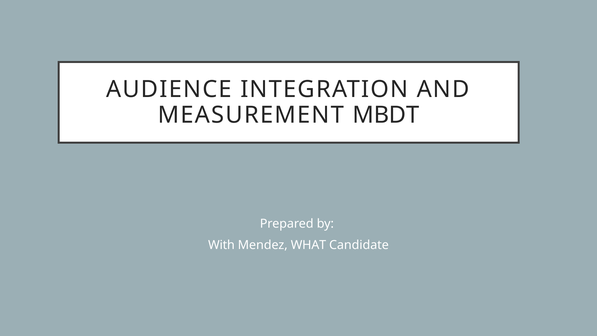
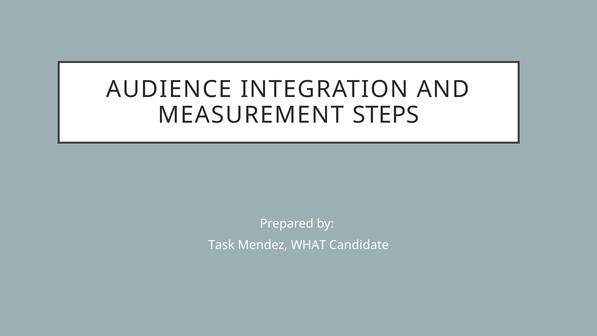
MBDT: MBDT -> STEPS
With: With -> Task
